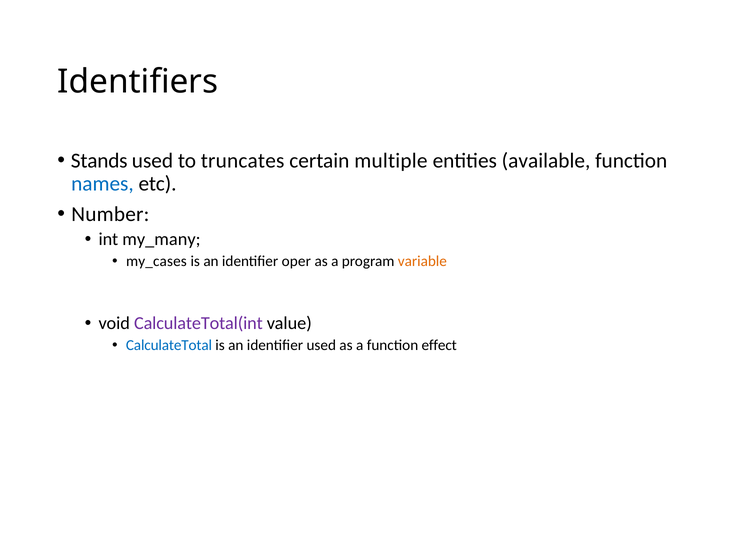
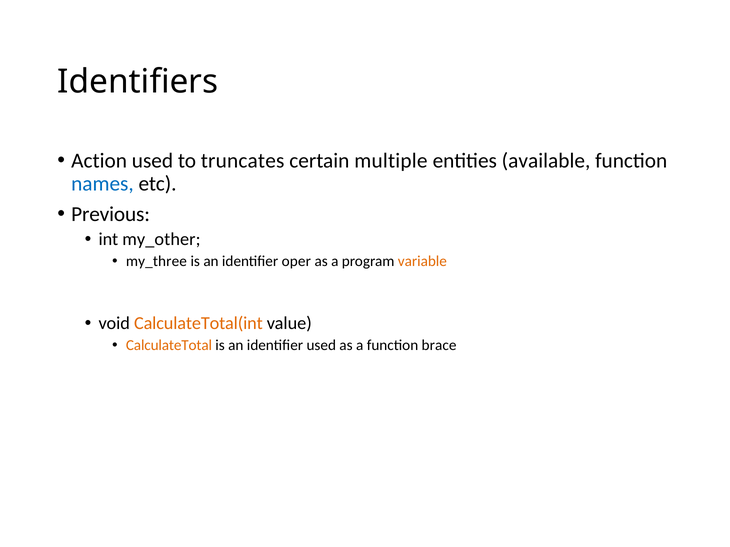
Stands: Stands -> Action
Number: Number -> Previous
my_many: my_many -> my_other
my_cases: my_cases -> my_three
CalculateTotal(int colour: purple -> orange
CalculateTotal colour: blue -> orange
effect: effect -> brace
